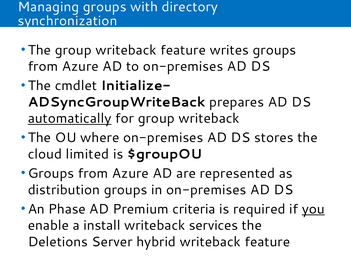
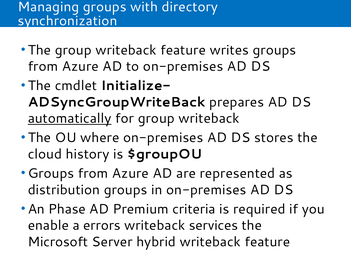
limited: limited -> history
you underline: present -> none
install: install -> errors
Deletions: Deletions -> Microsoft
